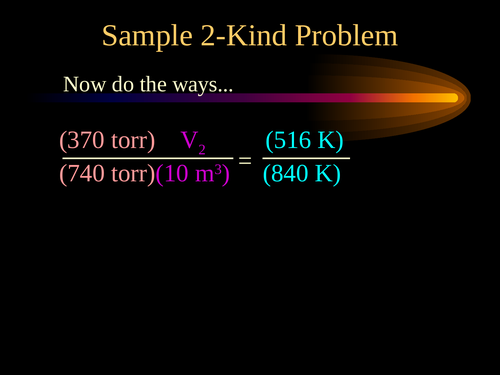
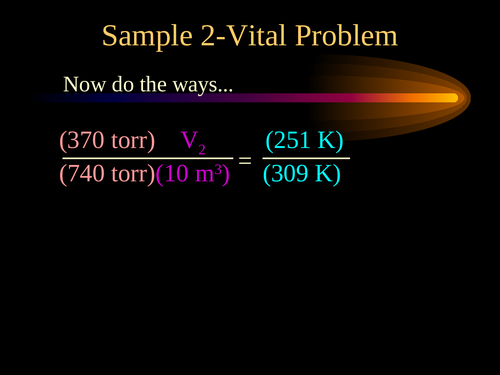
2-Kind: 2-Kind -> 2-Vital
516: 516 -> 251
840: 840 -> 309
